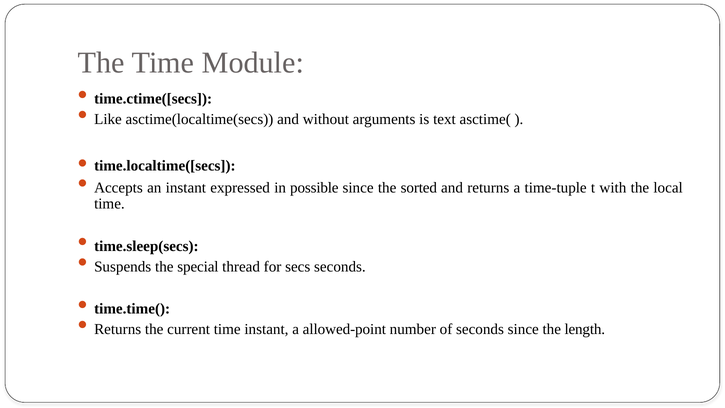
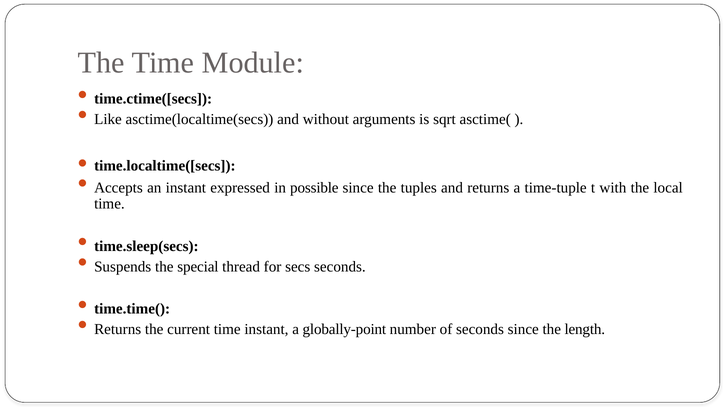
text: text -> sqrt
sorted: sorted -> tuples
allowed-point: allowed-point -> globally-point
